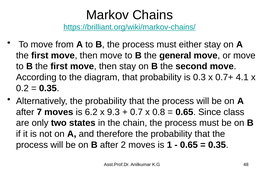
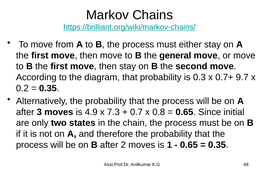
4.1: 4.1 -> 9.7
7: 7 -> 3
6.2: 6.2 -> 4.9
9.3: 9.3 -> 7.3
class: class -> initial
